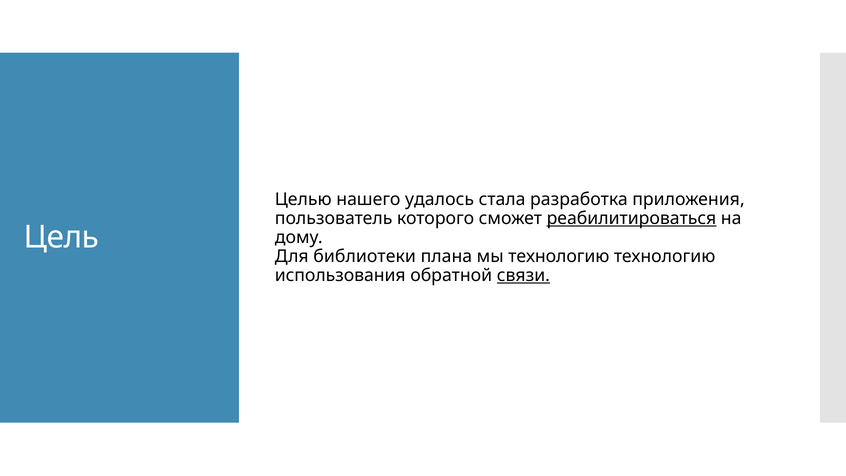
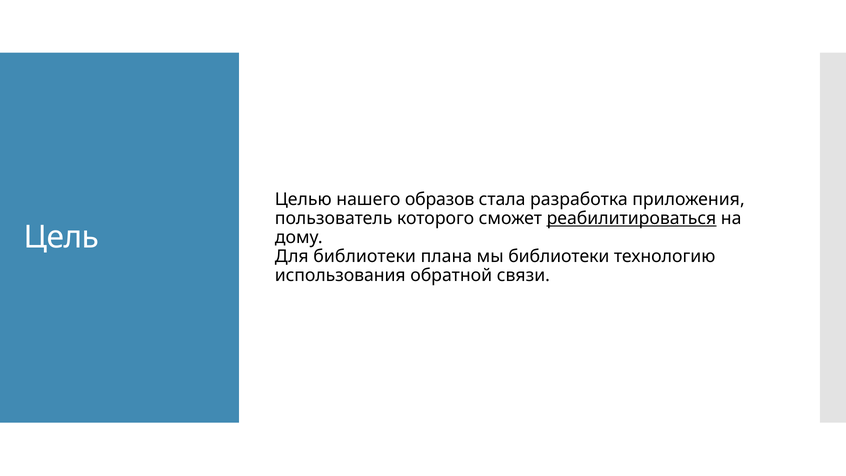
удалось: удалось -> образов
мы технологию: технологию -> библиотеки
связи underline: present -> none
